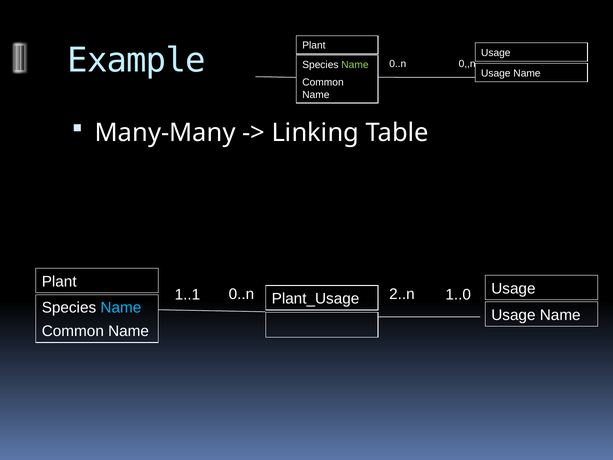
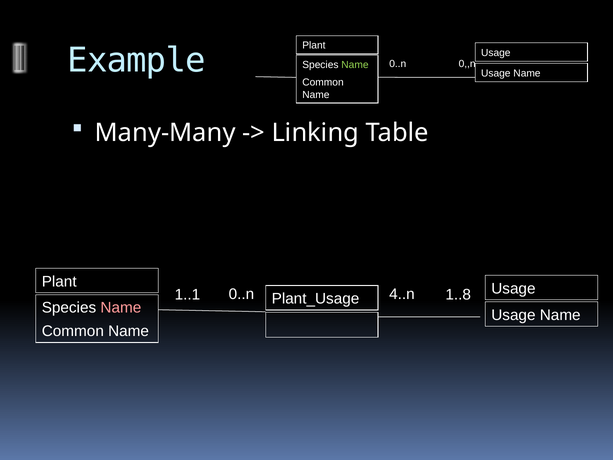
2..n: 2..n -> 4..n
1..0: 1..0 -> 1..8
Name at (121, 308) colour: light blue -> pink
